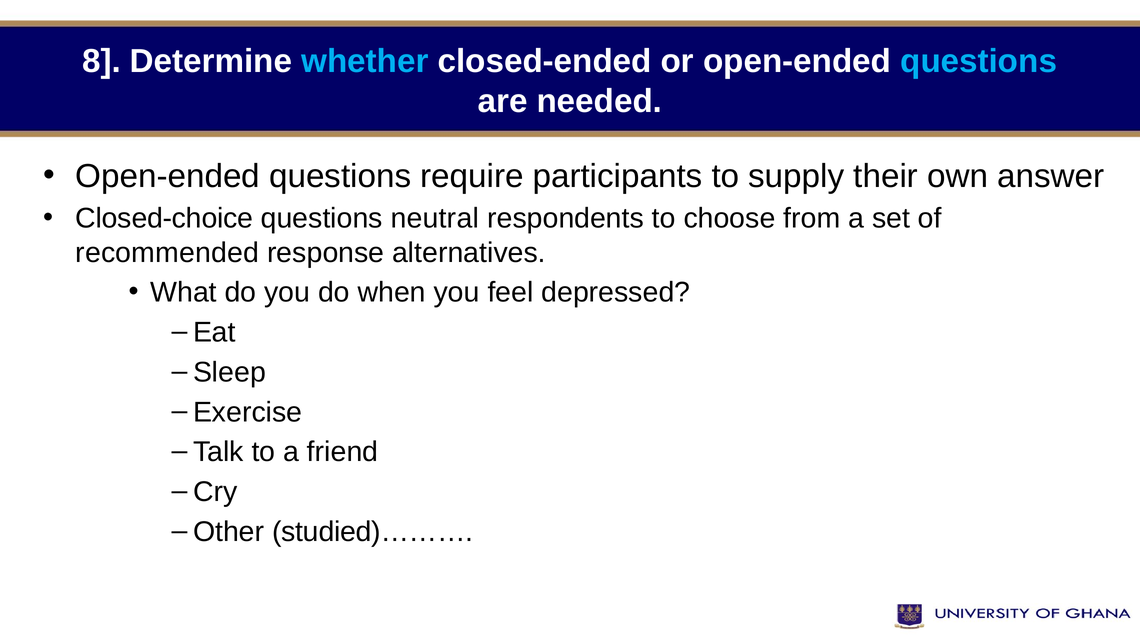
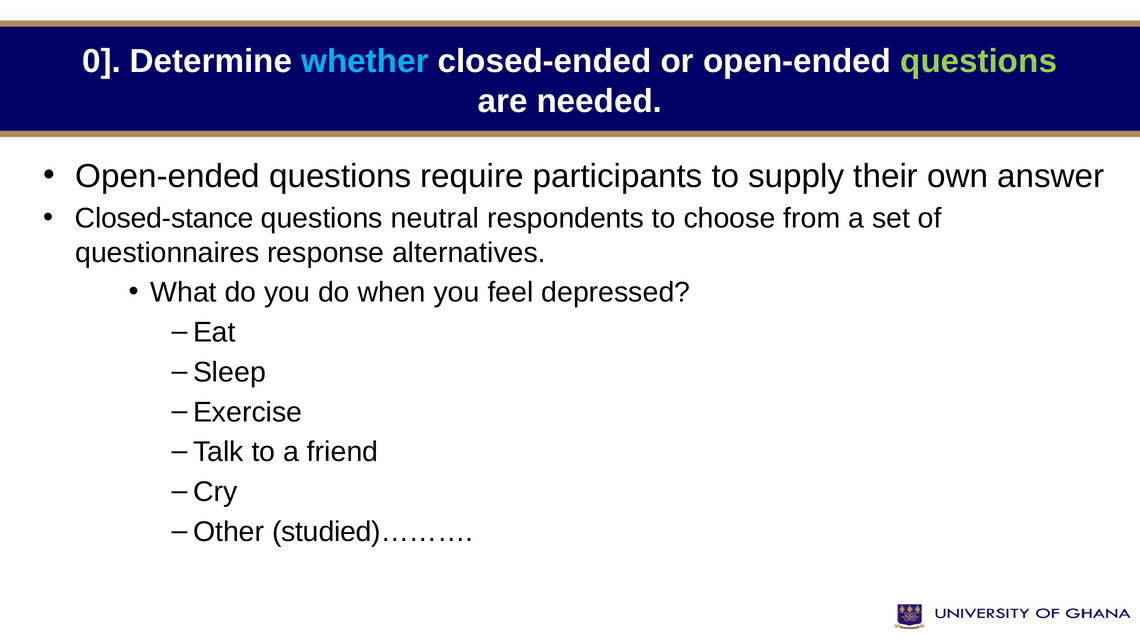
8: 8 -> 0
questions at (979, 61) colour: light blue -> light green
Closed-choice: Closed-choice -> Closed-stance
recommended: recommended -> questionnaires
